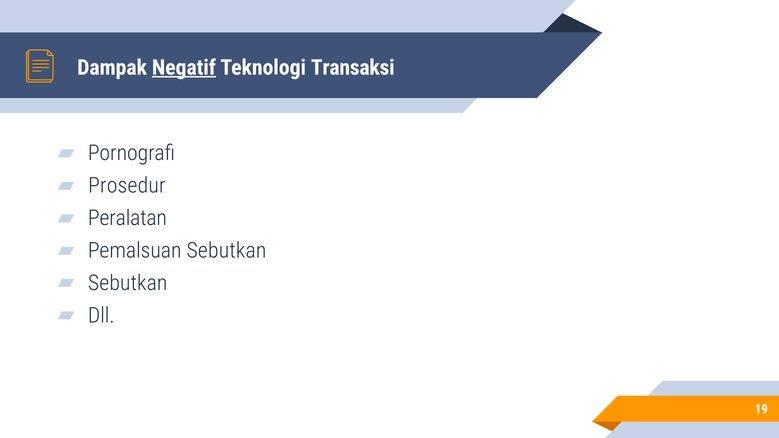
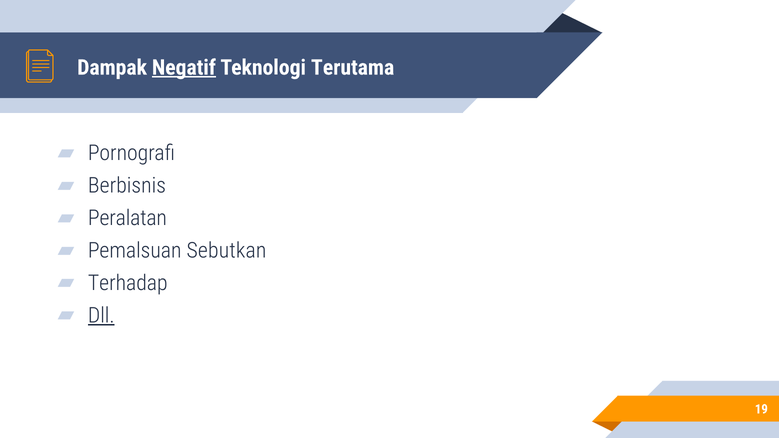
Transaksi: Transaksi -> Terutama
Prosedur: Prosedur -> Berbisnis
Sebutkan at (128, 283): Sebutkan -> Terhadap
Dll underline: none -> present
